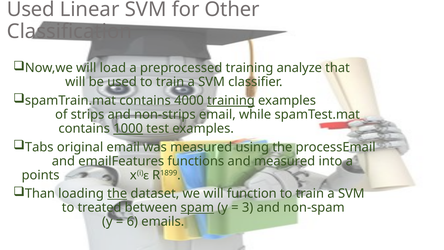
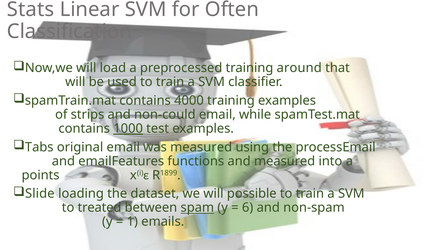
Used at (31, 9): Used -> Stats
Other: Other -> Often
analyze: analyze -> around
training at (231, 100) underline: present -> none
non-strips: non-strips -> non-could
Than: Than -> Slide
the at (117, 194) underline: present -> none
function: function -> possible
3: 3 -> 6
6: 6 -> 1
